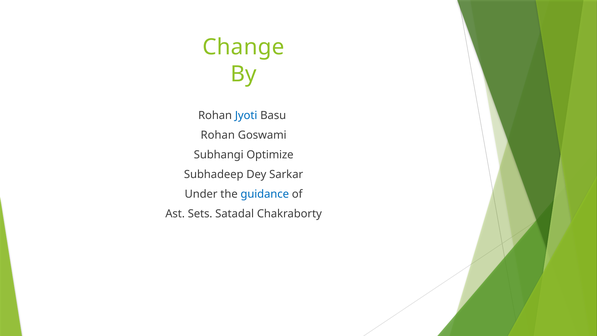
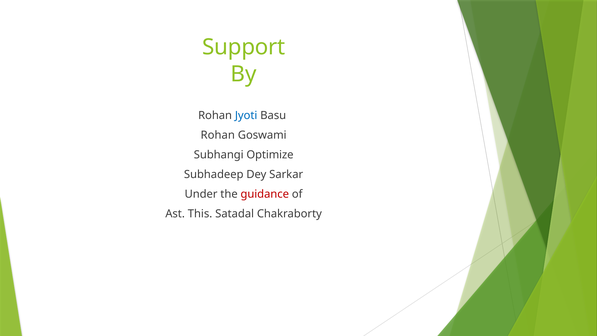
Change: Change -> Support
guidance colour: blue -> red
Sets: Sets -> This
